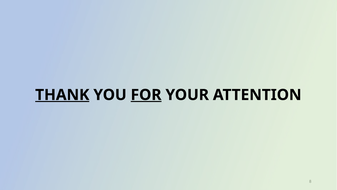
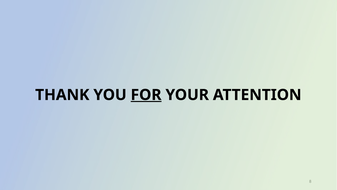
THANK underline: present -> none
